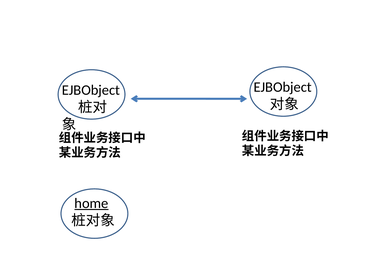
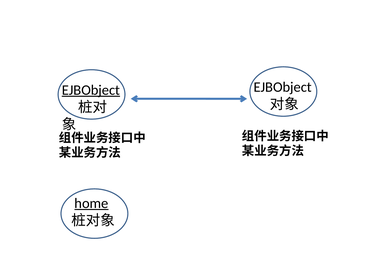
EJBObject at (91, 90) underline: none -> present
